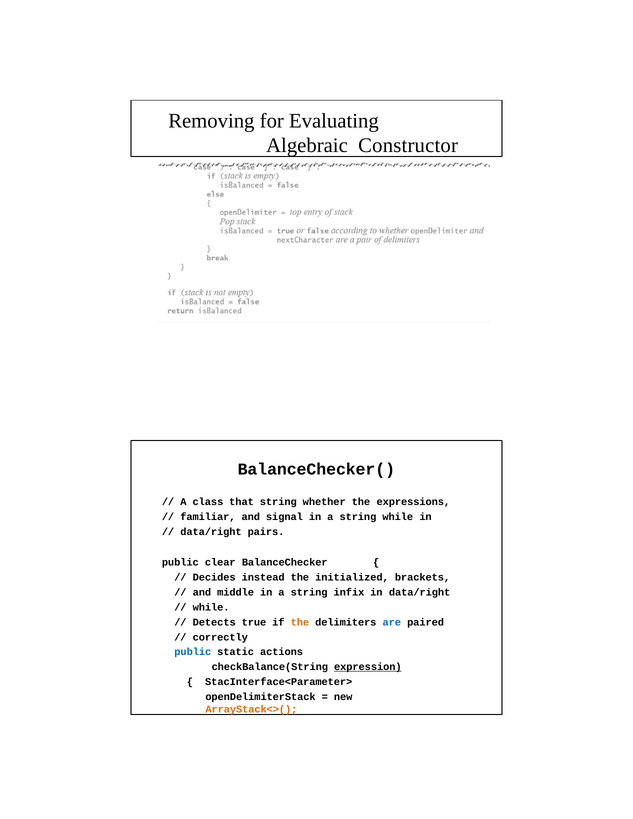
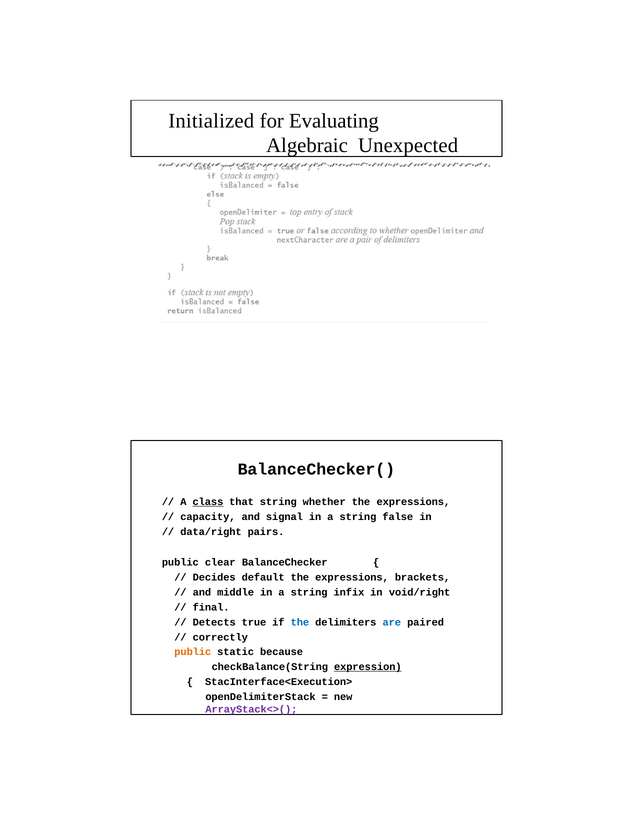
Removing: Removing -> Initialized
Constructor: Constructor -> Unexpected
class underline: none -> present
familiar: familiar -> capacity
string while: while -> false
instead: instead -> default
initialized at (352, 578): initialized -> expressions
in data/right: data/right -> void/right
while at (211, 607): while -> final
the at (300, 622) colour: orange -> blue
public at (193, 652) colour: blue -> orange
actions: actions -> because
StacInterface<Parameter>: StacInterface<Parameter> -> StacInterface<Execution>
ArrayStack<>( colour: orange -> purple
